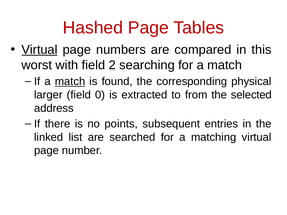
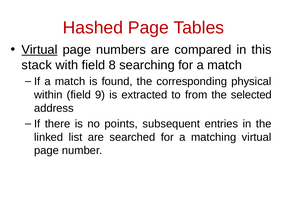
worst: worst -> stack
2: 2 -> 8
match at (70, 82) underline: present -> none
larger: larger -> within
0: 0 -> 9
